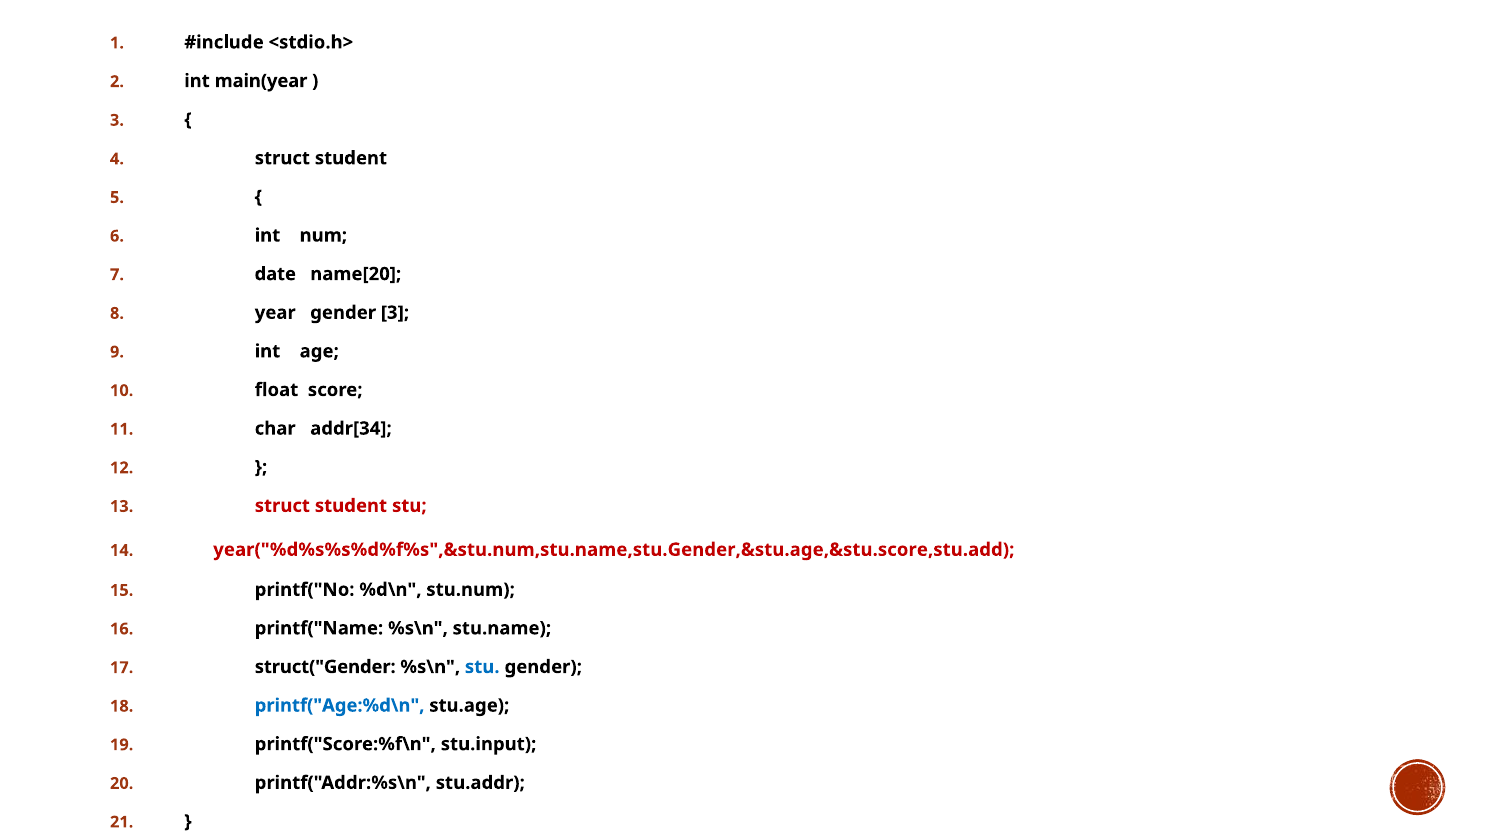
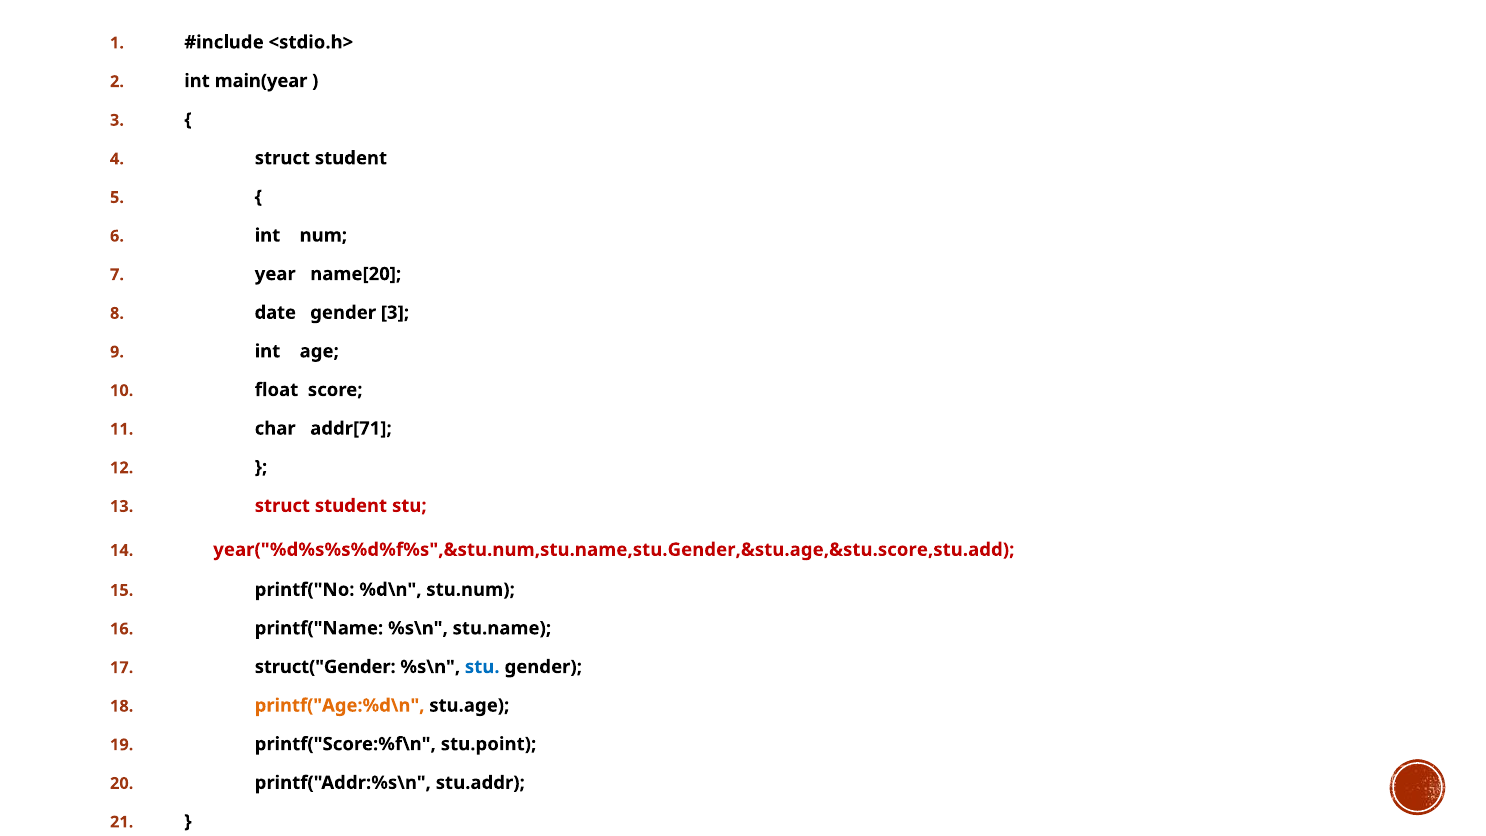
date: date -> year
year: year -> date
addr[34: addr[34 -> addr[71
printf("Age:%d\n colour: blue -> orange
stu.input: stu.input -> stu.point
